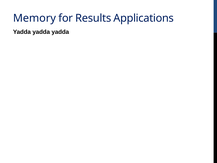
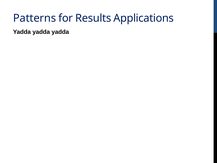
Memory: Memory -> Patterns
